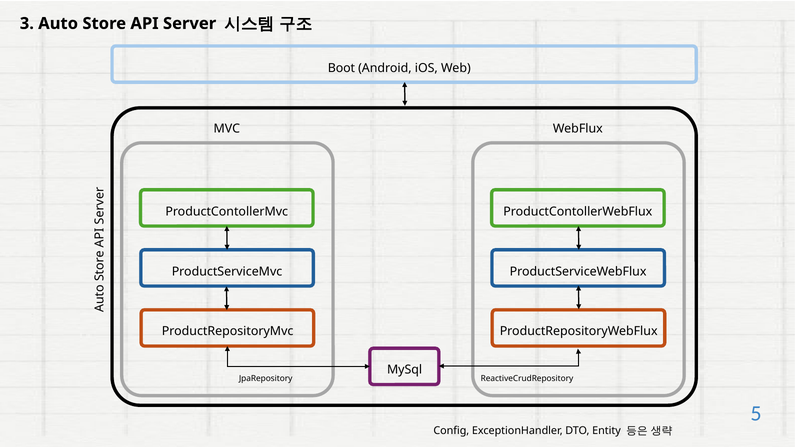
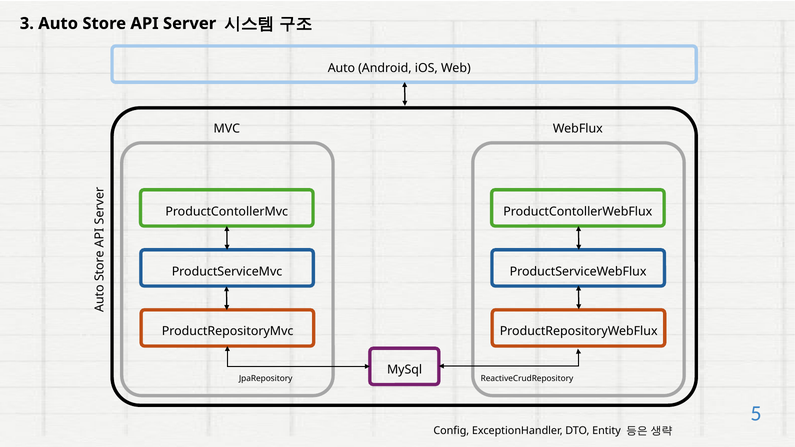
Boot at (341, 68): Boot -> Auto
